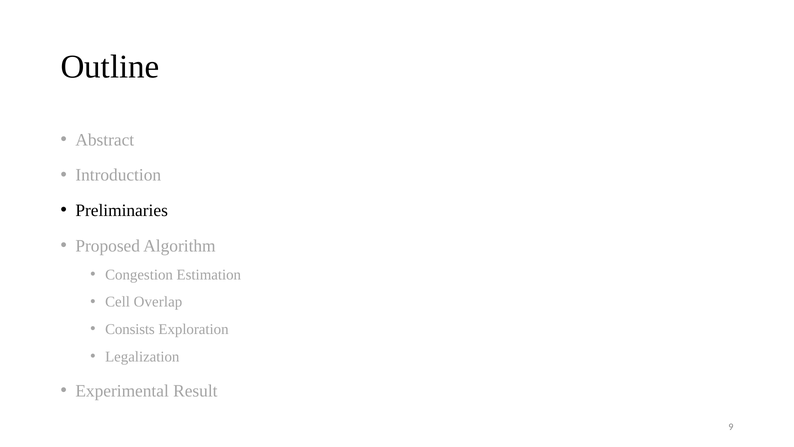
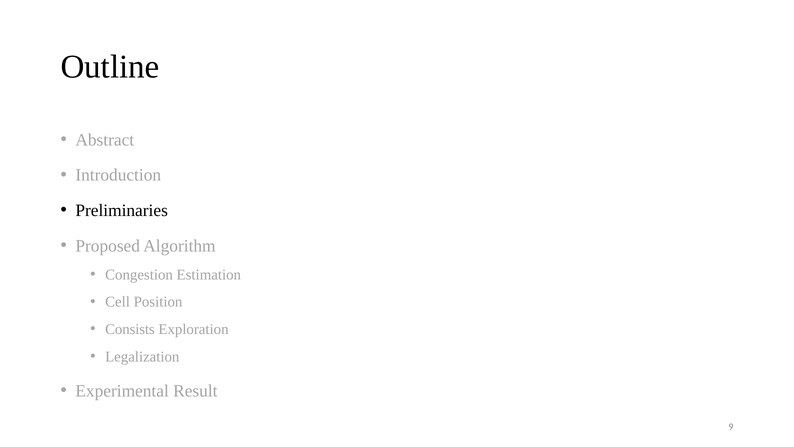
Overlap: Overlap -> Position
